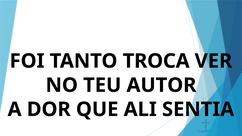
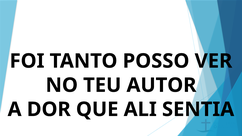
TROCA: TROCA -> POSSO
